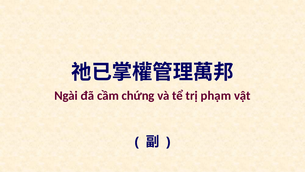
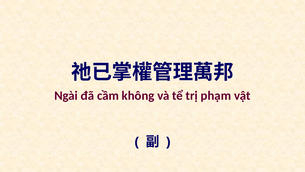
chứng: chứng -> không
